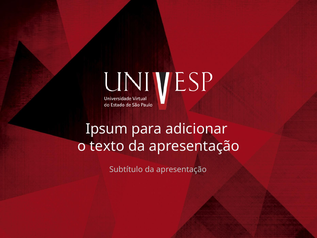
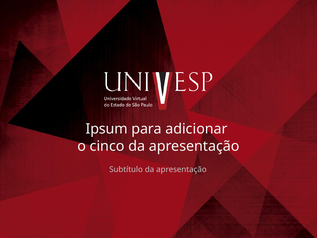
texto: texto -> cinco
